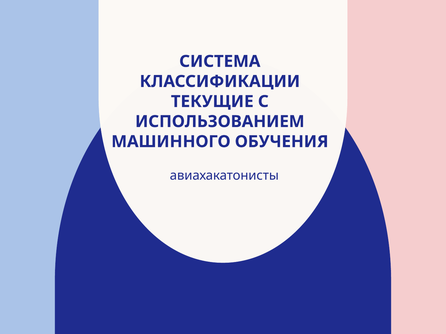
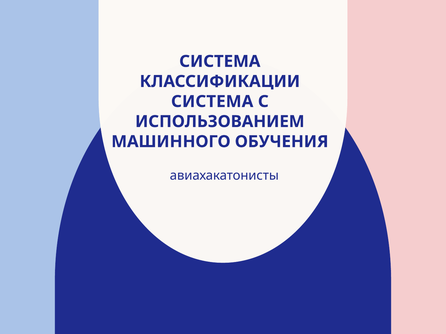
ТЕКУЩИЕ at (212, 102): ТЕКУЩИЕ -> СИСТЕМА
